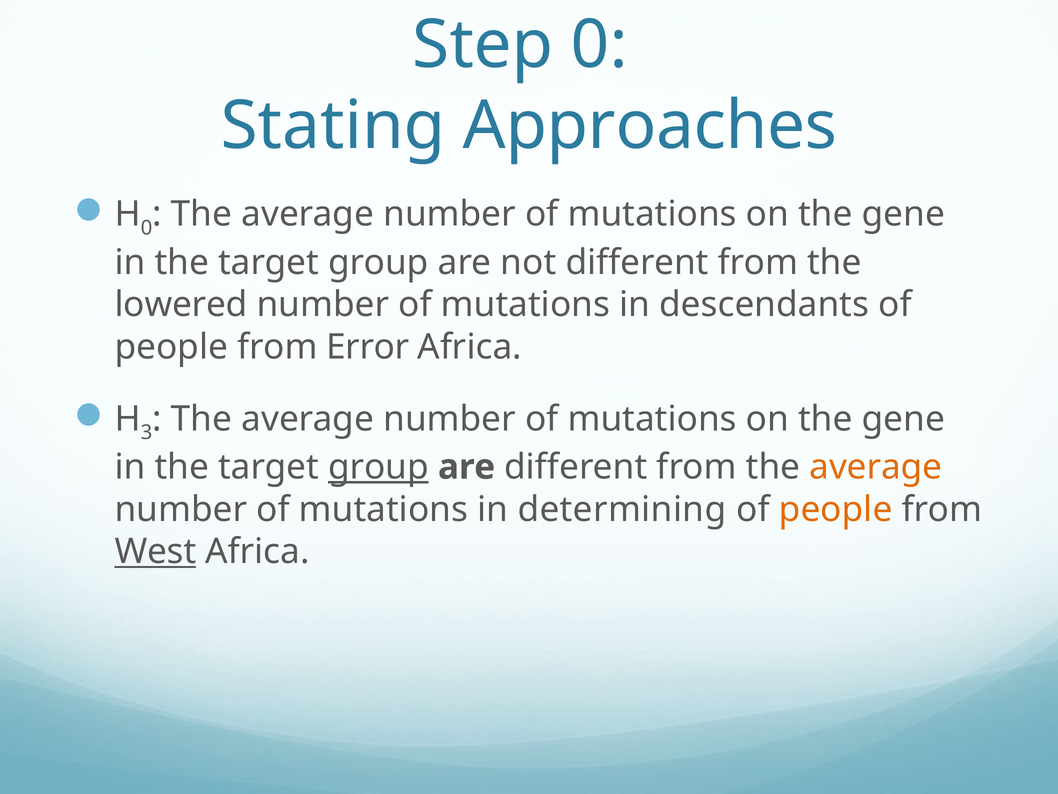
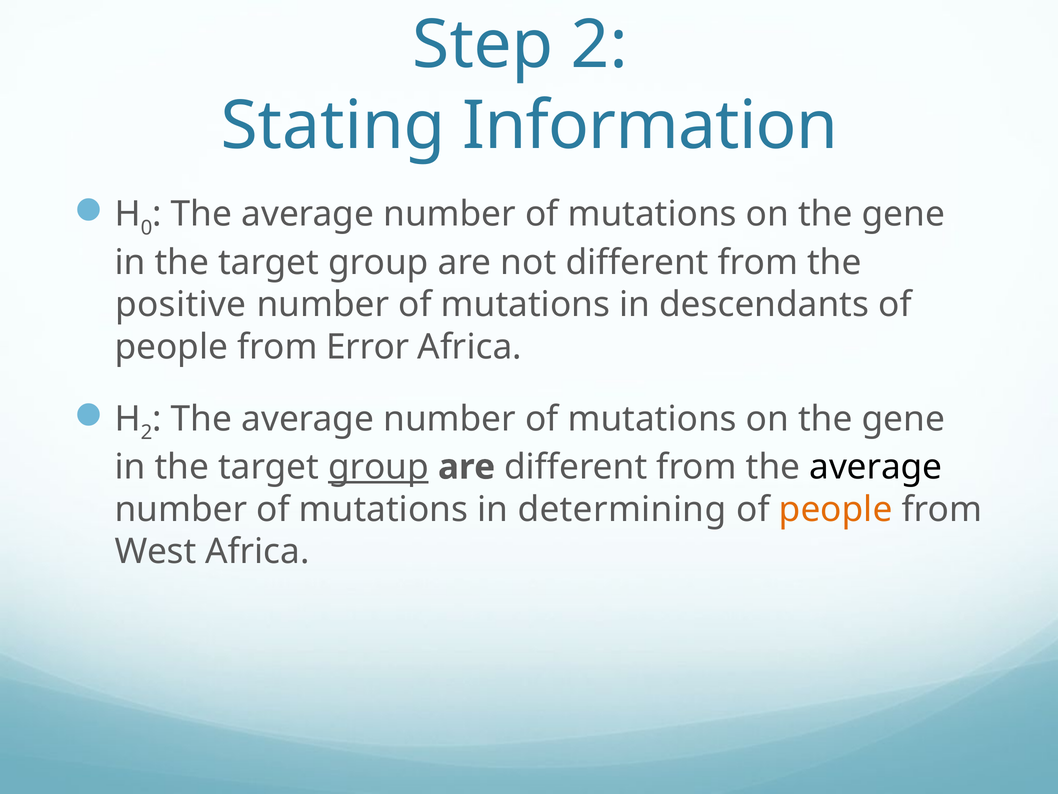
Step 0: 0 -> 2
Approaches: Approaches -> Information
lowered: lowered -> positive
3 at (146, 432): 3 -> 2
average at (876, 467) colour: orange -> black
West underline: present -> none
